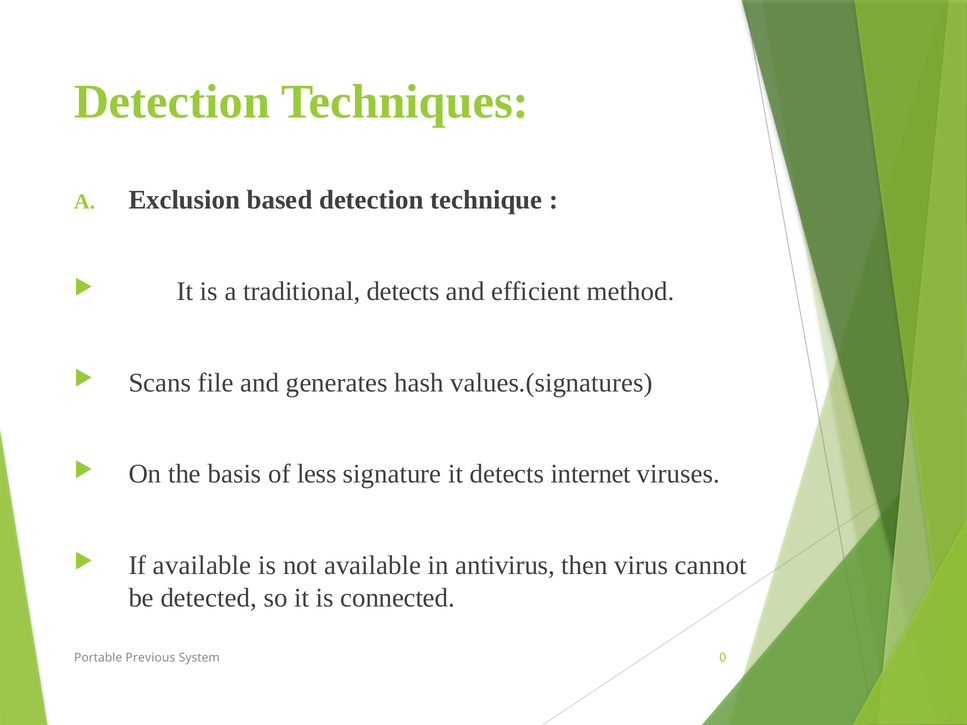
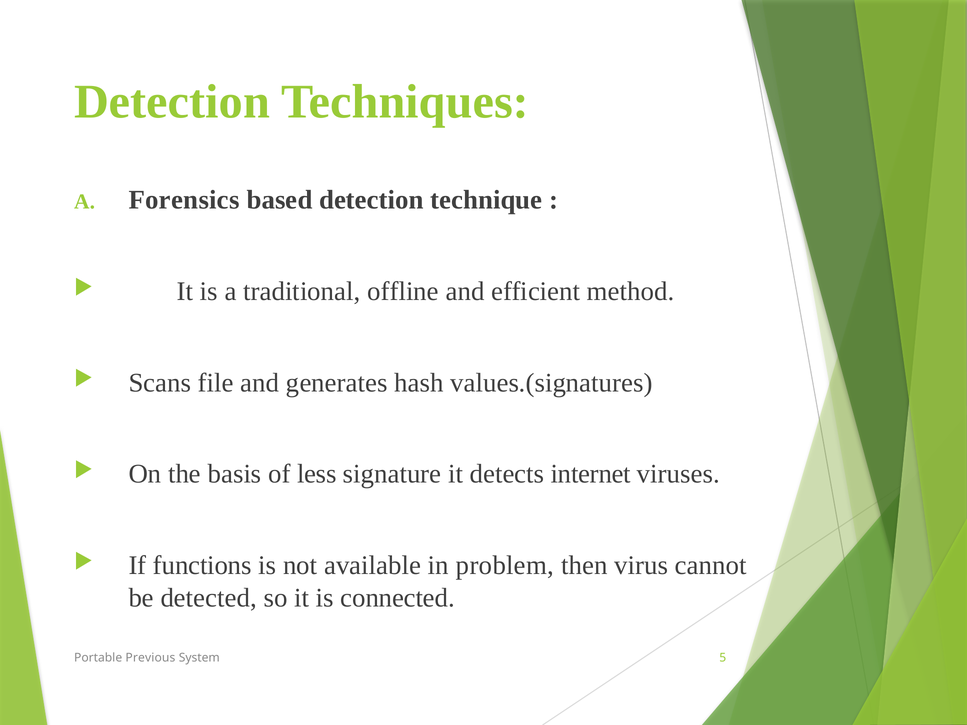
Exclusion: Exclusion -> Forensics
traditional detects: detects -> offline
If available: available -> functions
antivirus: antivirus -> problem
0: 0 -> 5
